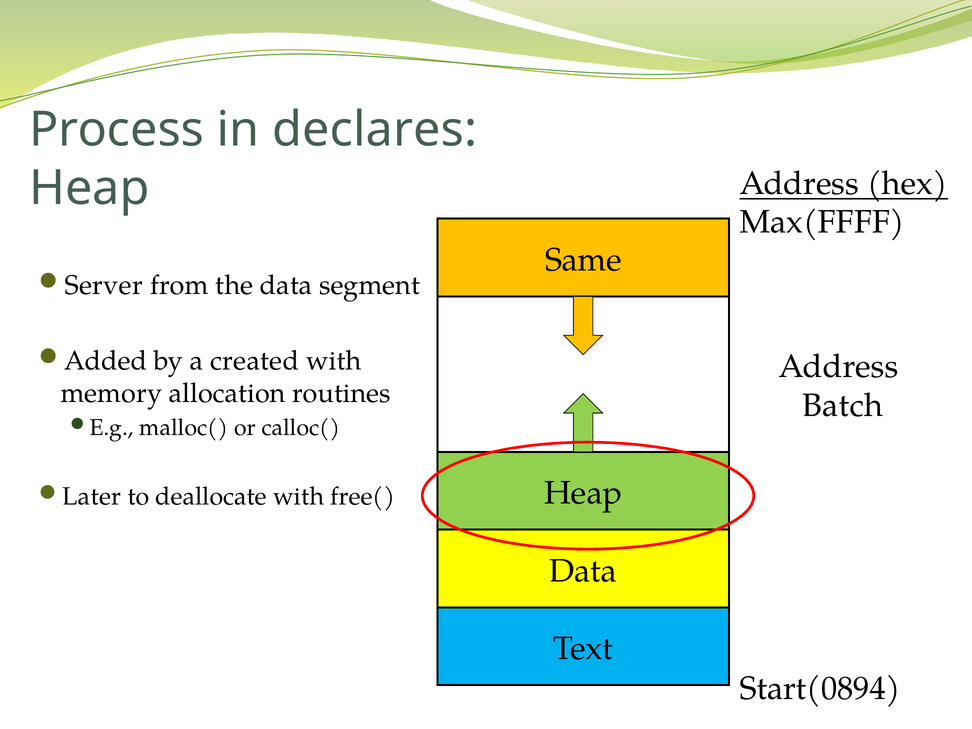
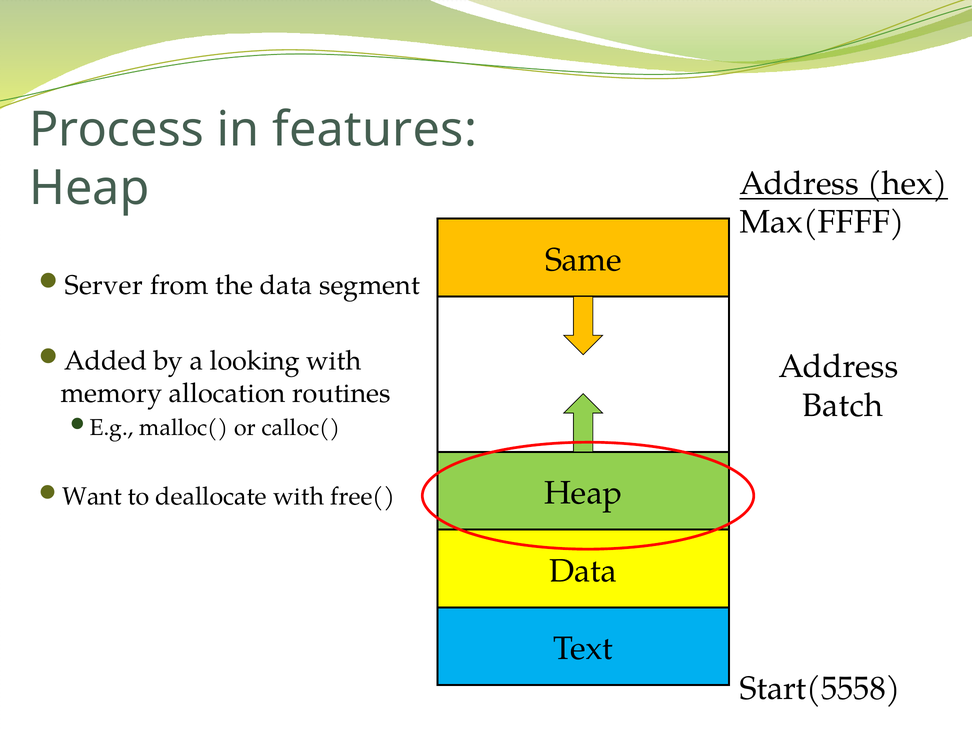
declares: declares -> features
created: created -> looking
Later: Later -> Want
Start(0894: Start(0894 -> Start(5558
